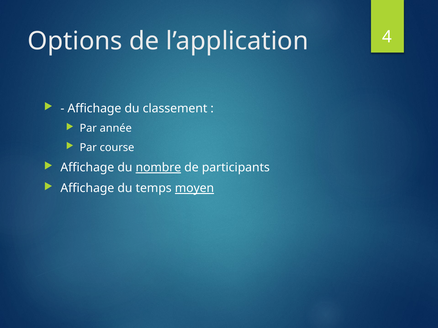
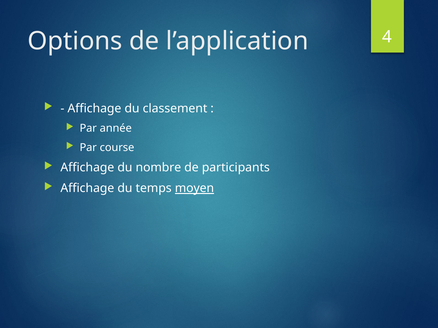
nombre underline: present -> none
